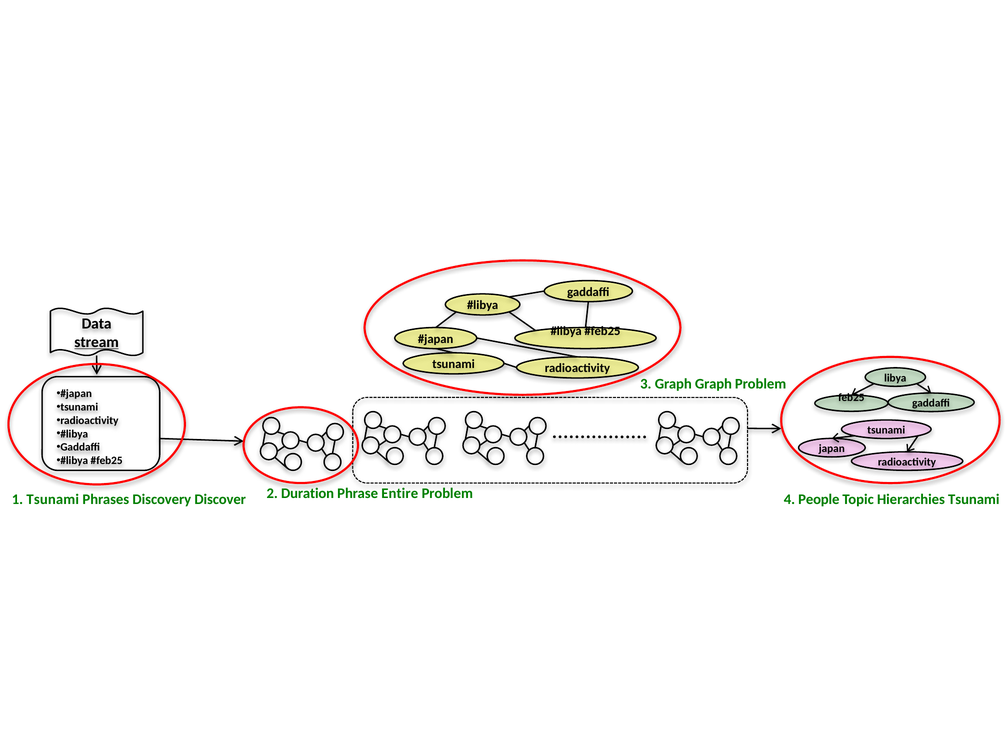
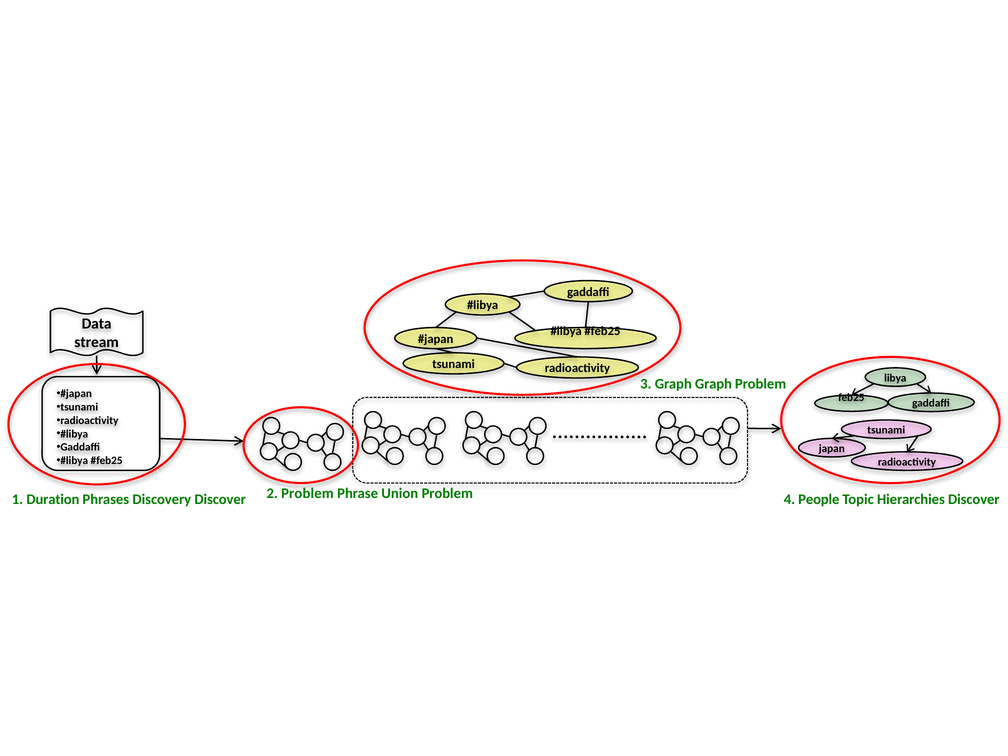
stream underline: present -> none
1 Tsunami: Tsunami -> Duration
2 Duration: Duration -> Problem
Entire: Entire -> Union
Hierarchies Tsunami: Tsunami -> Discover
